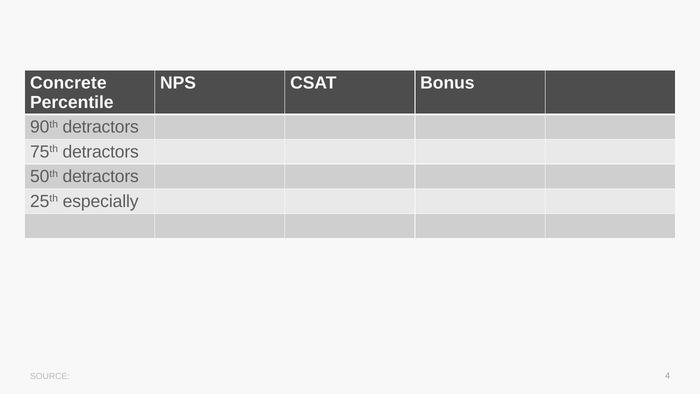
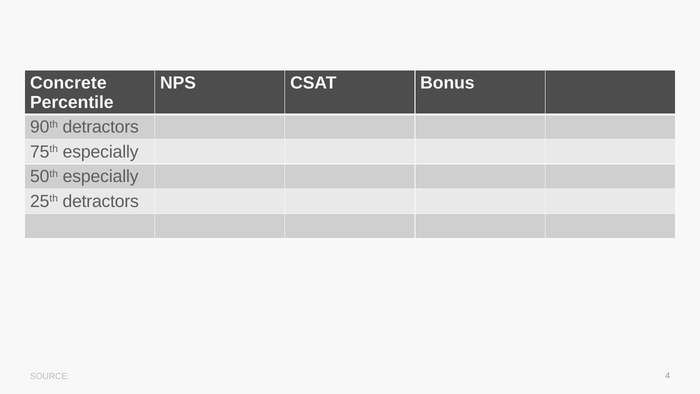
75th detractors: detractors -> especially
50th detractors: detractors -> especially
25th especially: especially -> detractors
